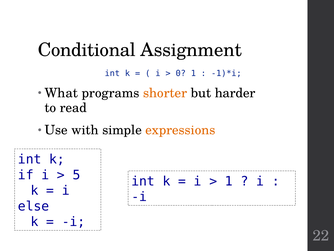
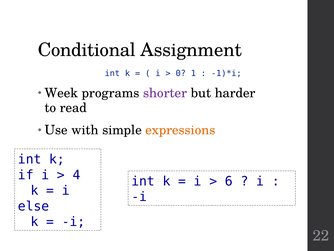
What: What -> Week
shorter colour: orange -> purple
5: 5 -> 4
1 at (229, 181): 1 -> 6
